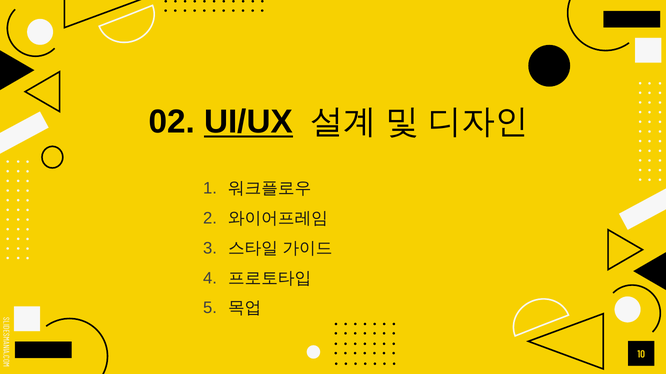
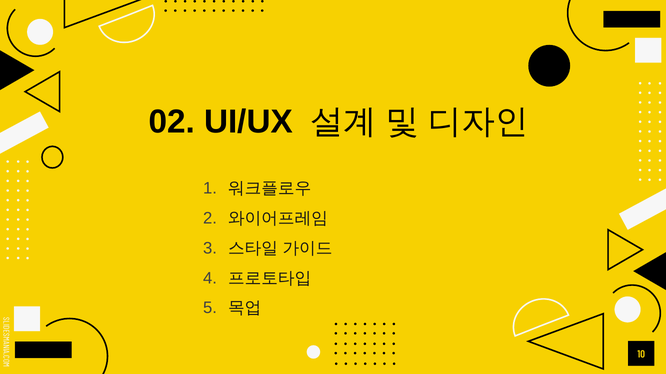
UI/UX underline: present -> none
